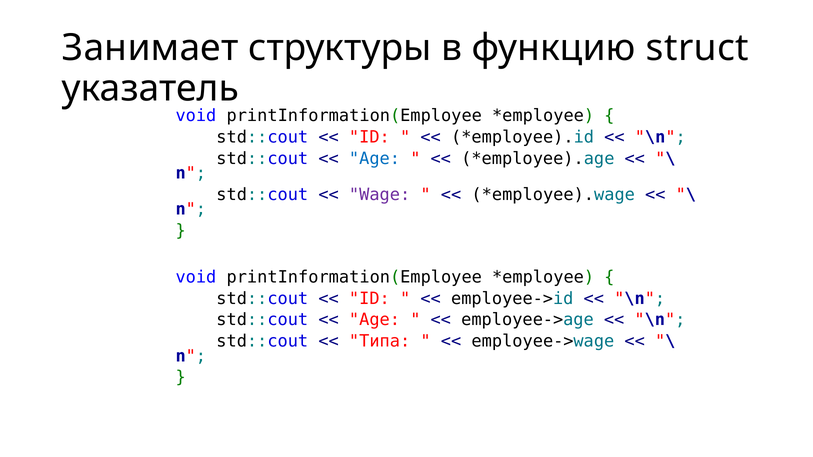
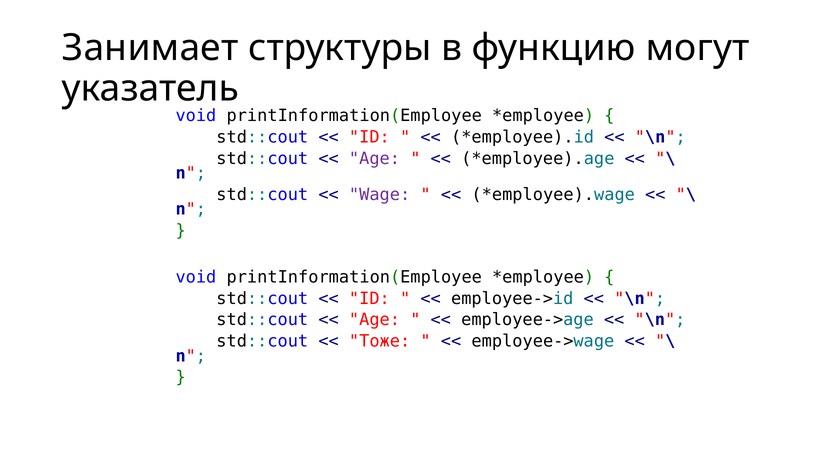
struct: struct -> могут
Age at (375, 159) colour: blue -> purple
Типа: Типа -> Тоже
